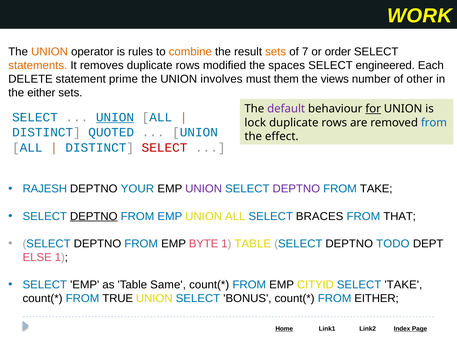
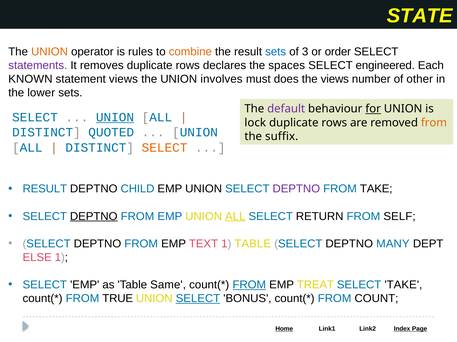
WORK: WORK -> STATE
sets at (276, 52) colour: orange -> blue
7: 7 -> 3
statements colour: orange -> purple
modified: modified -> declares
DELETE: DELETE -> KNOWN
statement prime: prime -> views
them: them -> does
the either: either -> lower
from at (434, 123) colour: blue -> orange
effect: effect -> suffix
SELECT at (165, 148) colour: red -> orange
RAJESH at (45, 189): RAJESH -> RESULT
YOUR: YOUR -> CHILD
UNION at (204, 189) colour: purple -> black
ALL at (235, 217) underline: none -> present
BRACES: BRACES -> RETURN
THAT: THAT -> SELF
BYTE: BYTE -> TEXT
TODO: TODO -> MANY
FROM at (249, 285) underline: none -> present
CITYID: CITYID -> TREAT
SELECT at (198, 299) underline: none -> present
FROM EITHER: EITHER -> COUNT
